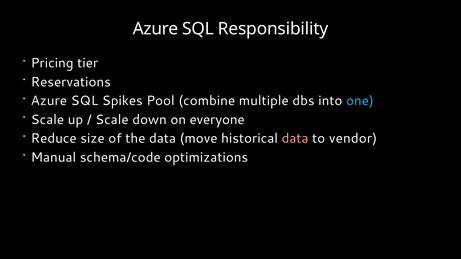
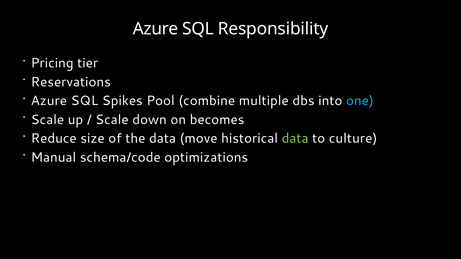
everyone: everyone -> becomes
data at (295, 139) colour: pink -> light green
vendor: vendor -> culture
